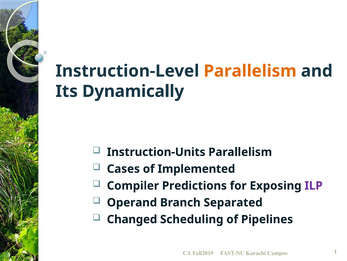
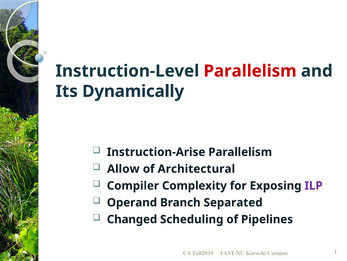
Parallelism at (250, 71) colour: orange -> red
Instruction-Units: Instruction-Units -> Instruction-Arise
Cases: Cases -> Allow
Implemented: Implemented -> Architectural
Predictions: Predictions -> Complexity
